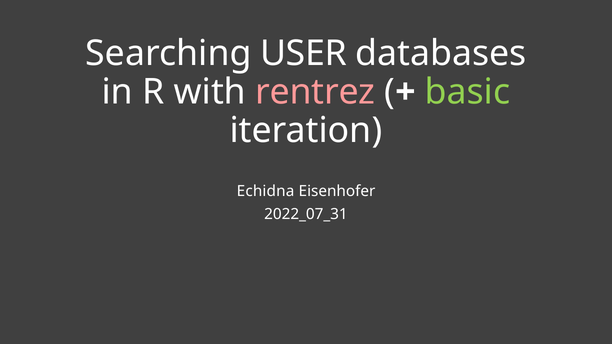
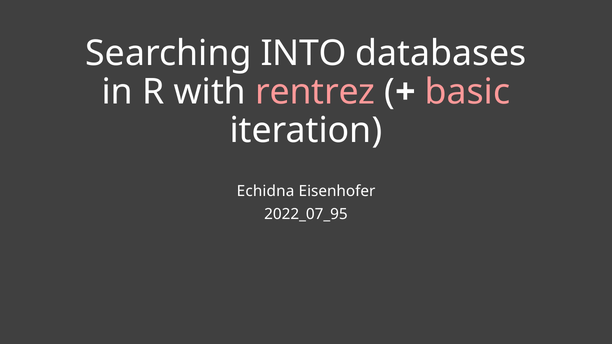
USER: USER -> INTO
basic colour: light green -> pink
2022_07_31: 2022_07_31 -> 2022_07_95
